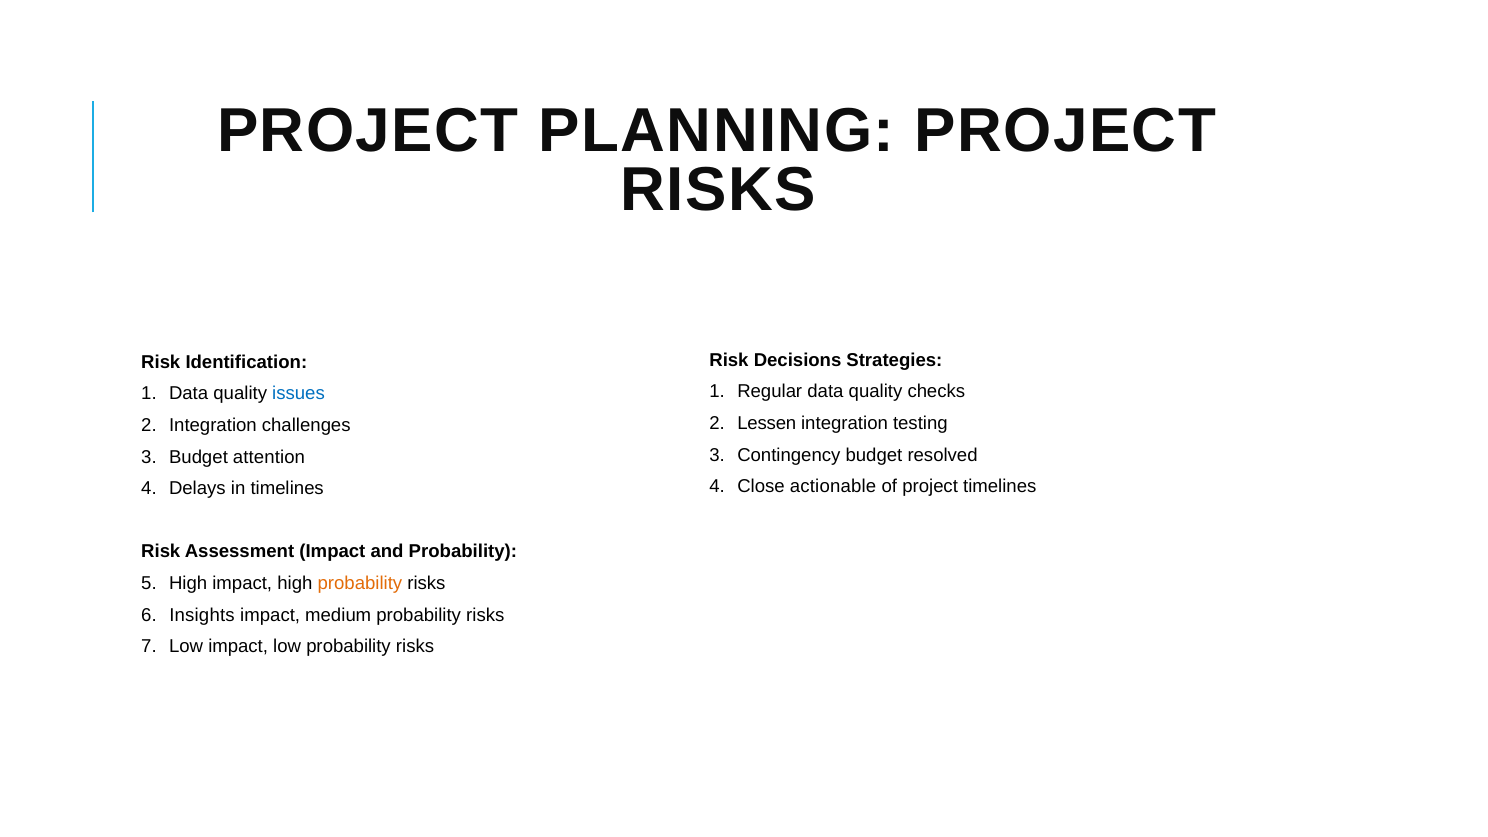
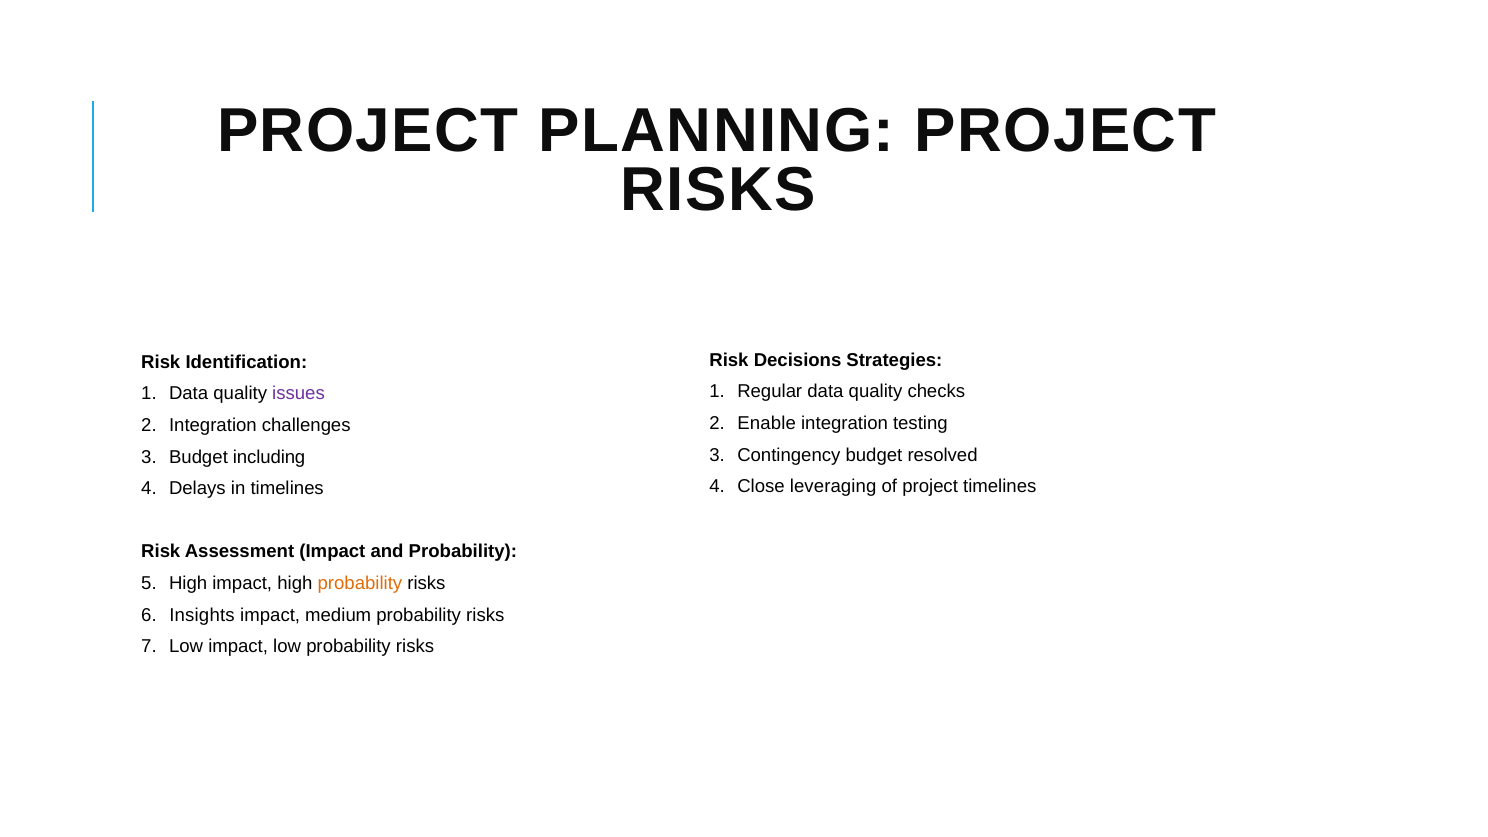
issues colour: blue -> purple
Lessen: Lessen -> Enable
attention: attention -> including
actionable: actionable -> leveraging
